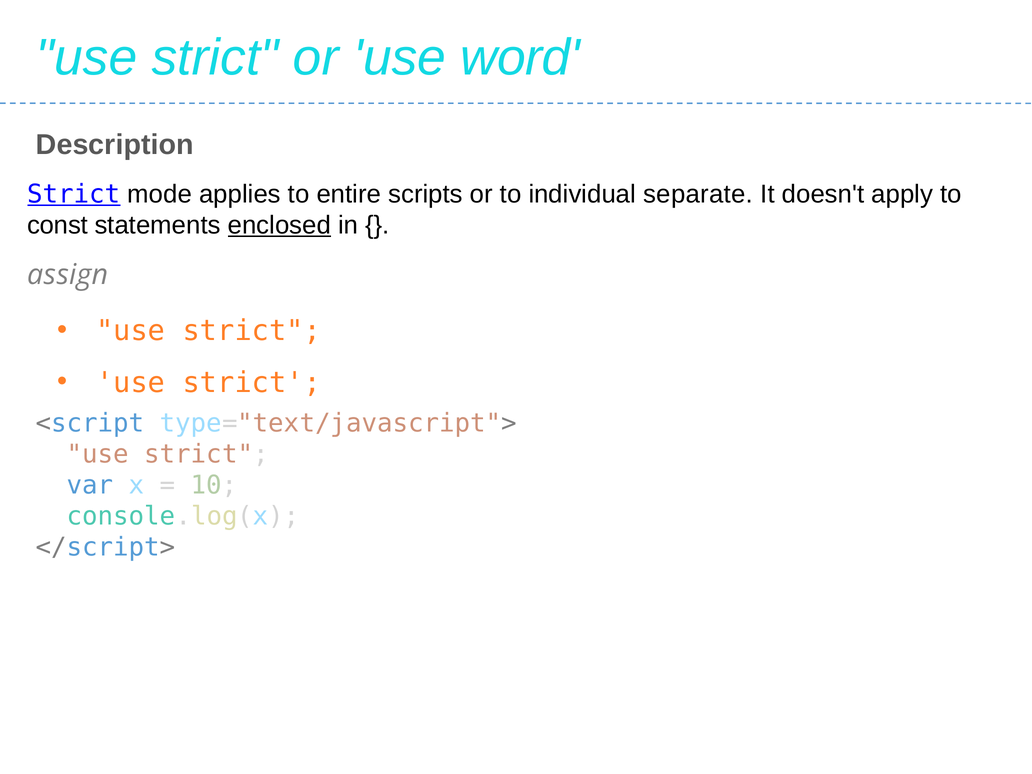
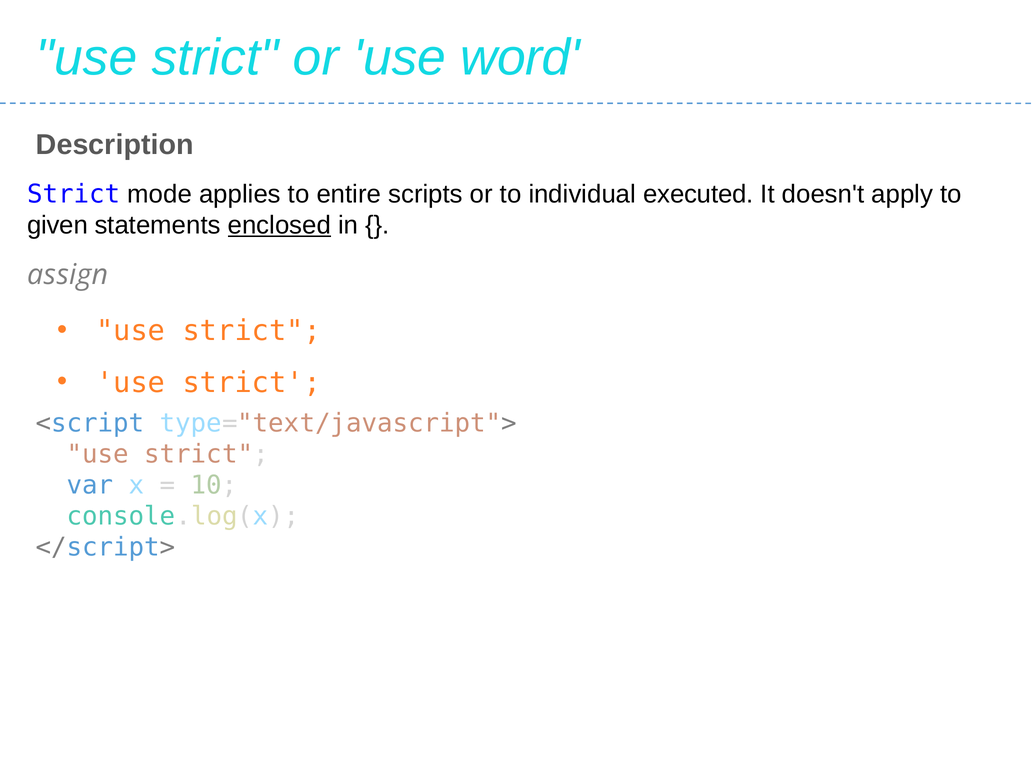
Strict at (74, 194) underline: present -> none
separate: separate -> executed
const: const -> given
